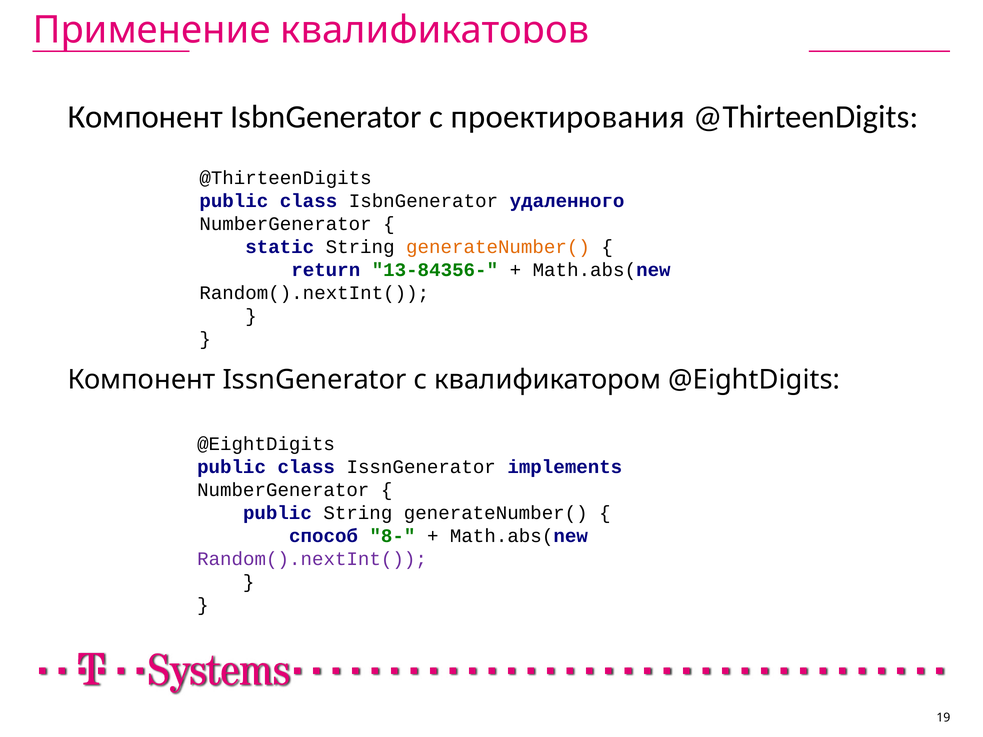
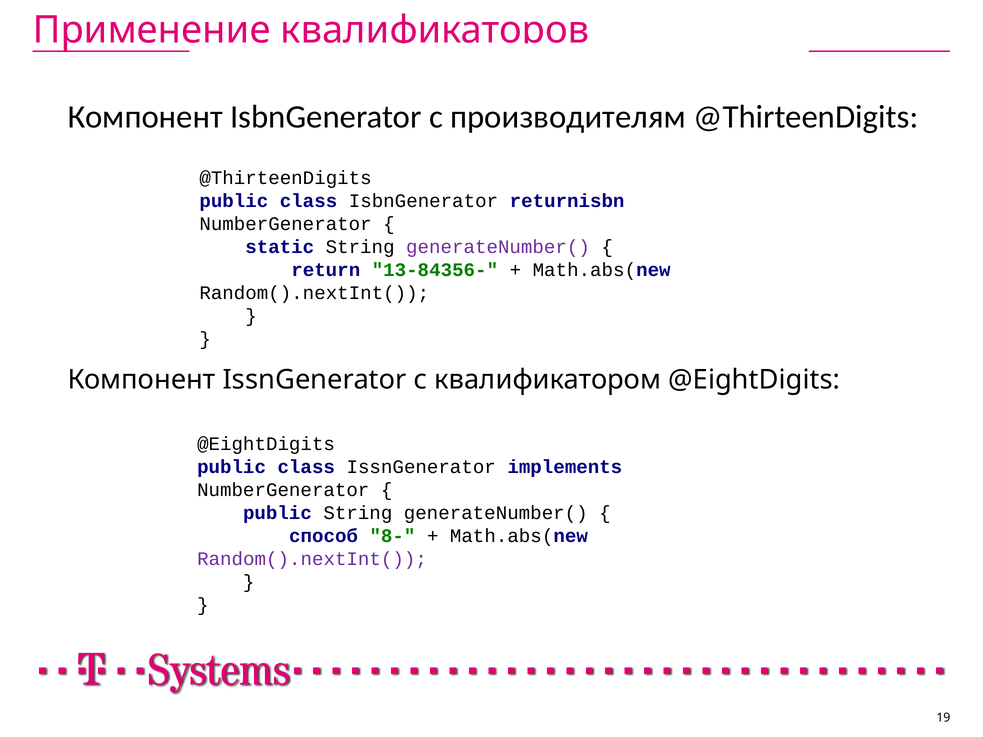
проектирования: проектирования -> производителям
удаленного: удаленного -> returnisbn
generateNumber( at (498, 247) colour: orange -> purple
